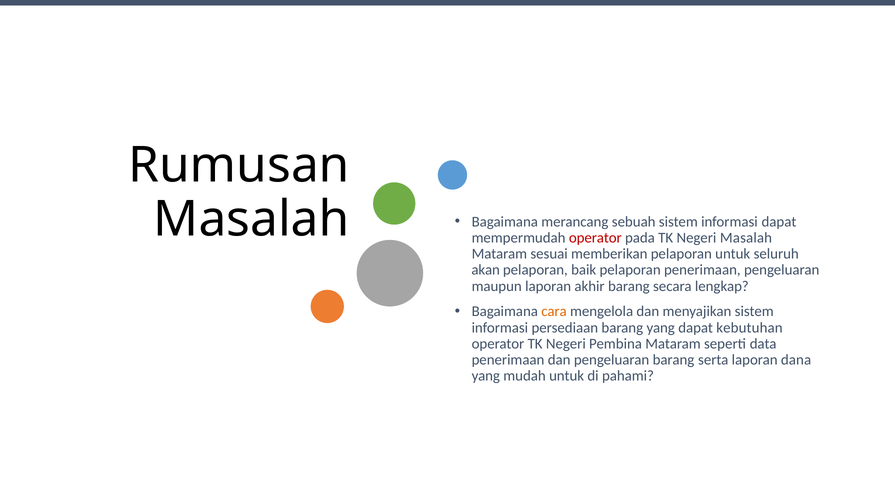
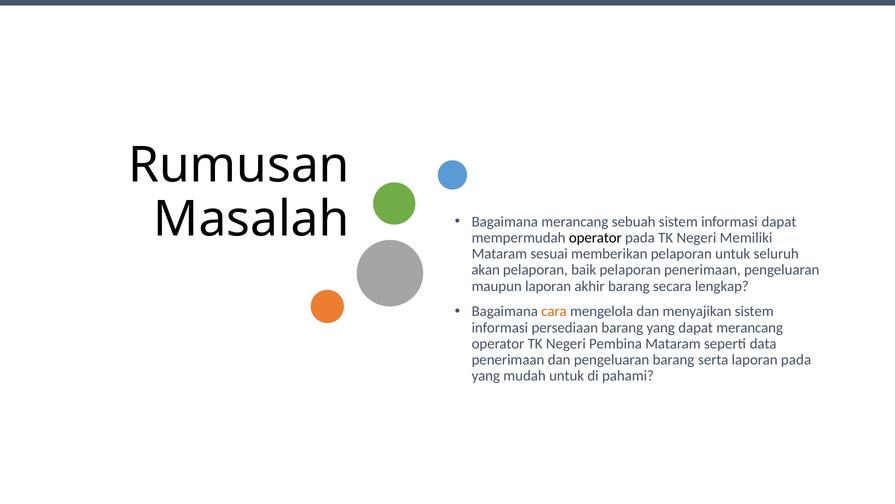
operator at (595, 237) colour: red -> black
Negeri Masalah: Masalah -> Memiliki
dapat kebutuhan: kebutuhan -> merancang
laporan dana: dana -> pada
